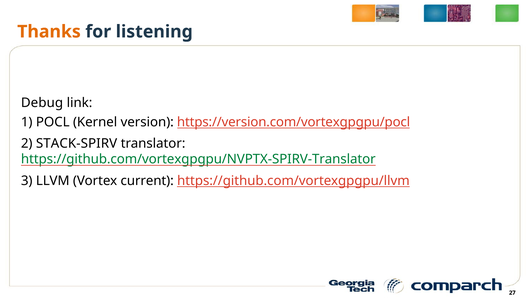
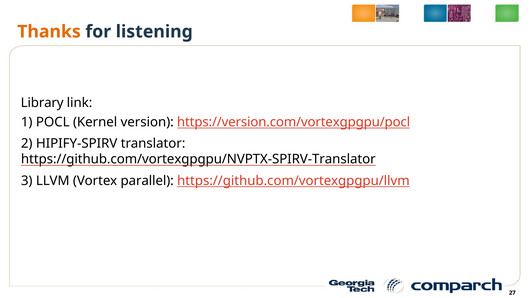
Debug: Debug -> Library
STACK-SPIRV: STACK-SPIRV -> HIPIFY-SPIRV
https://github.com/vortexgpgpu/NVPTX-SPIRV-Translator colour: green -> black
current: current -> parallel
